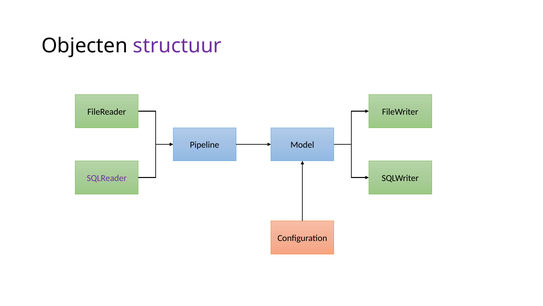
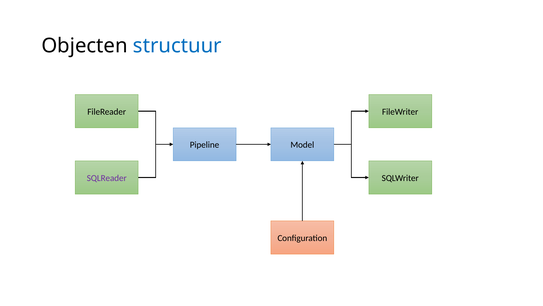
structuur colour: purple -> blue
